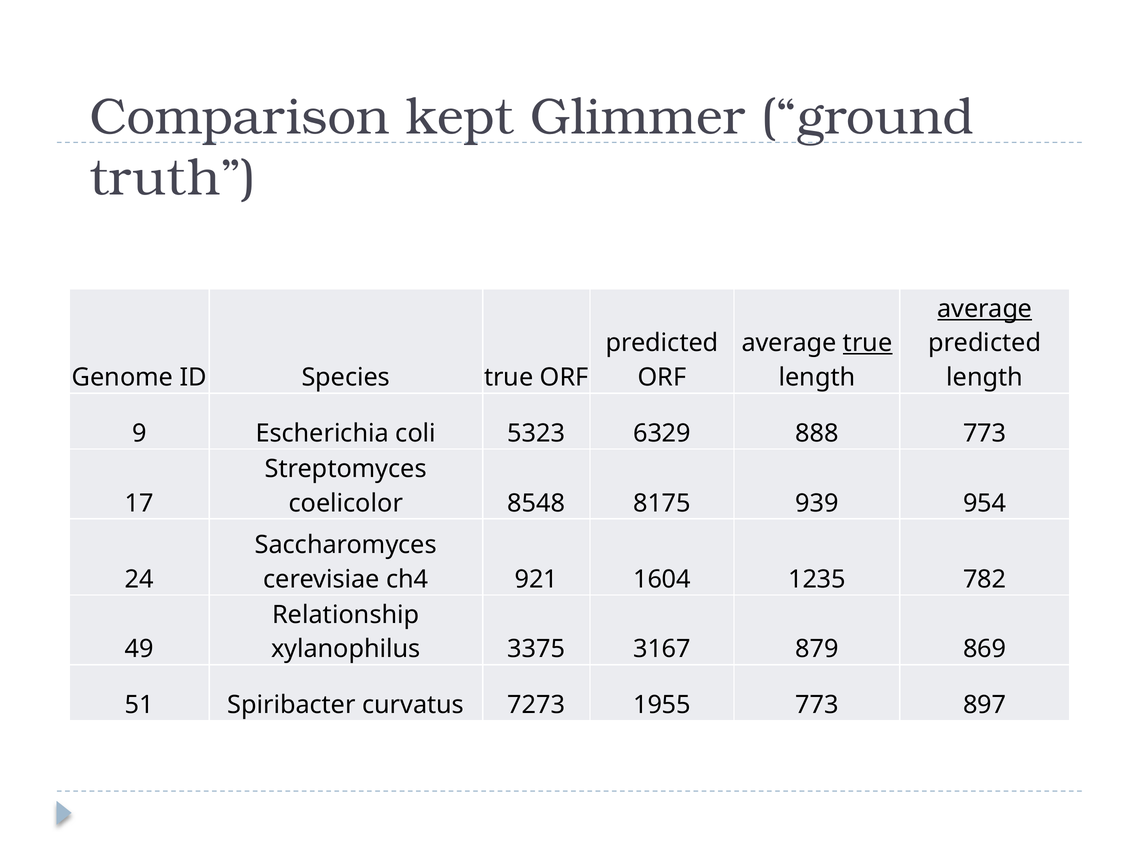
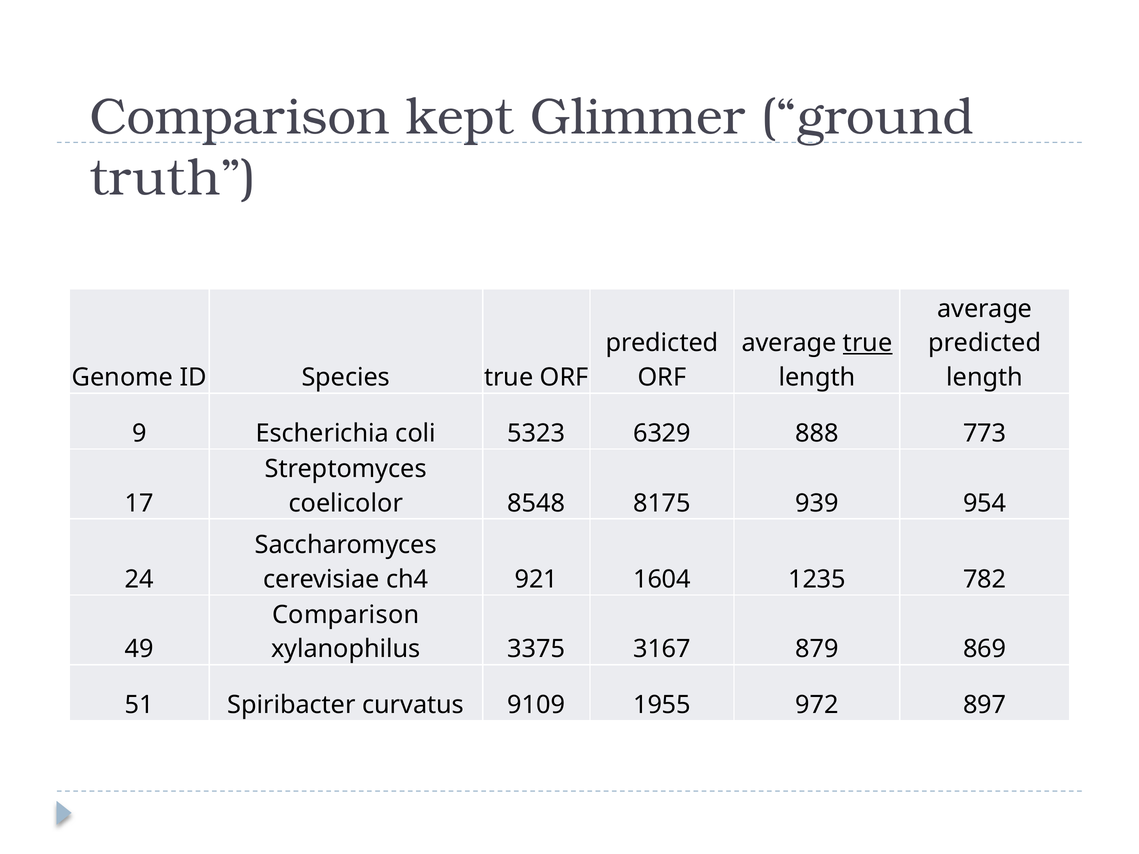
average at (985, 309) underline: present -> none
Relationship at (346, 615): Relationship -> Comparison
7273: 7273 -> 9109
1955 773: 773 -> 972
